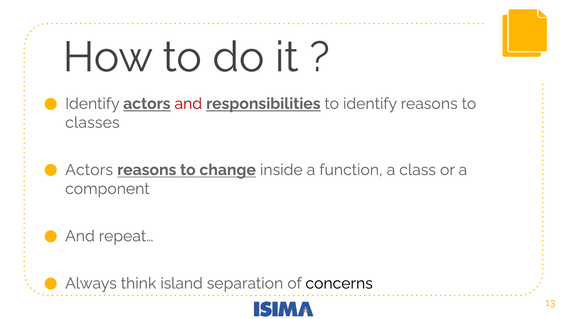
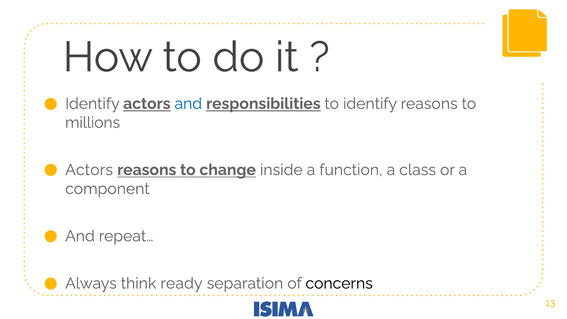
and at (188, 104) colour: red -> blue
classes: classes -> millions
island: island -> ready
